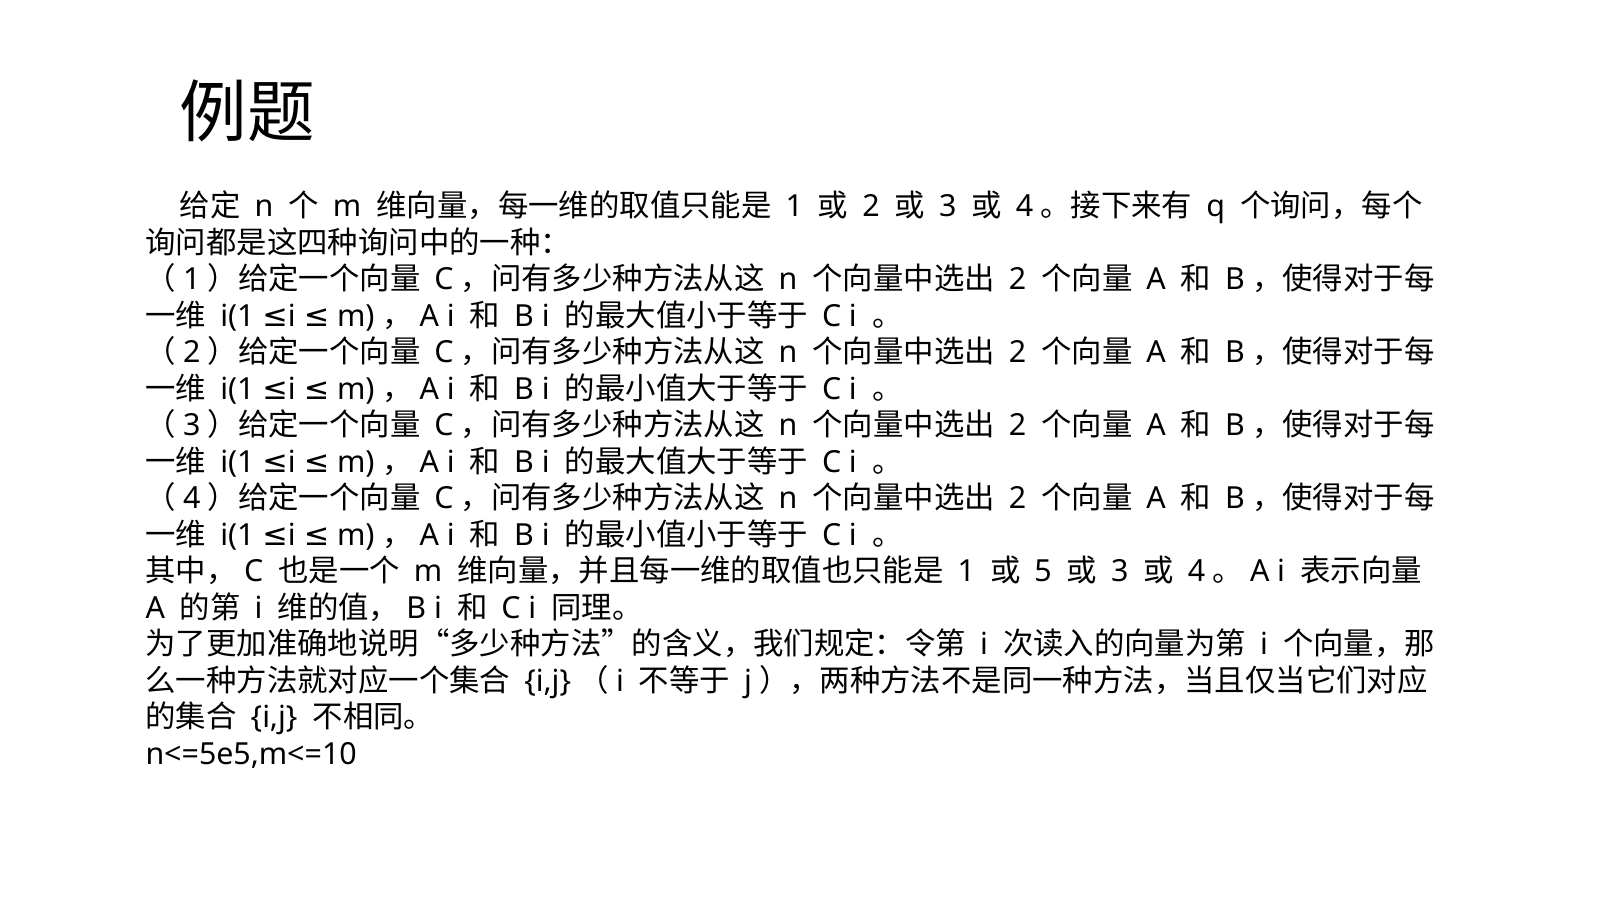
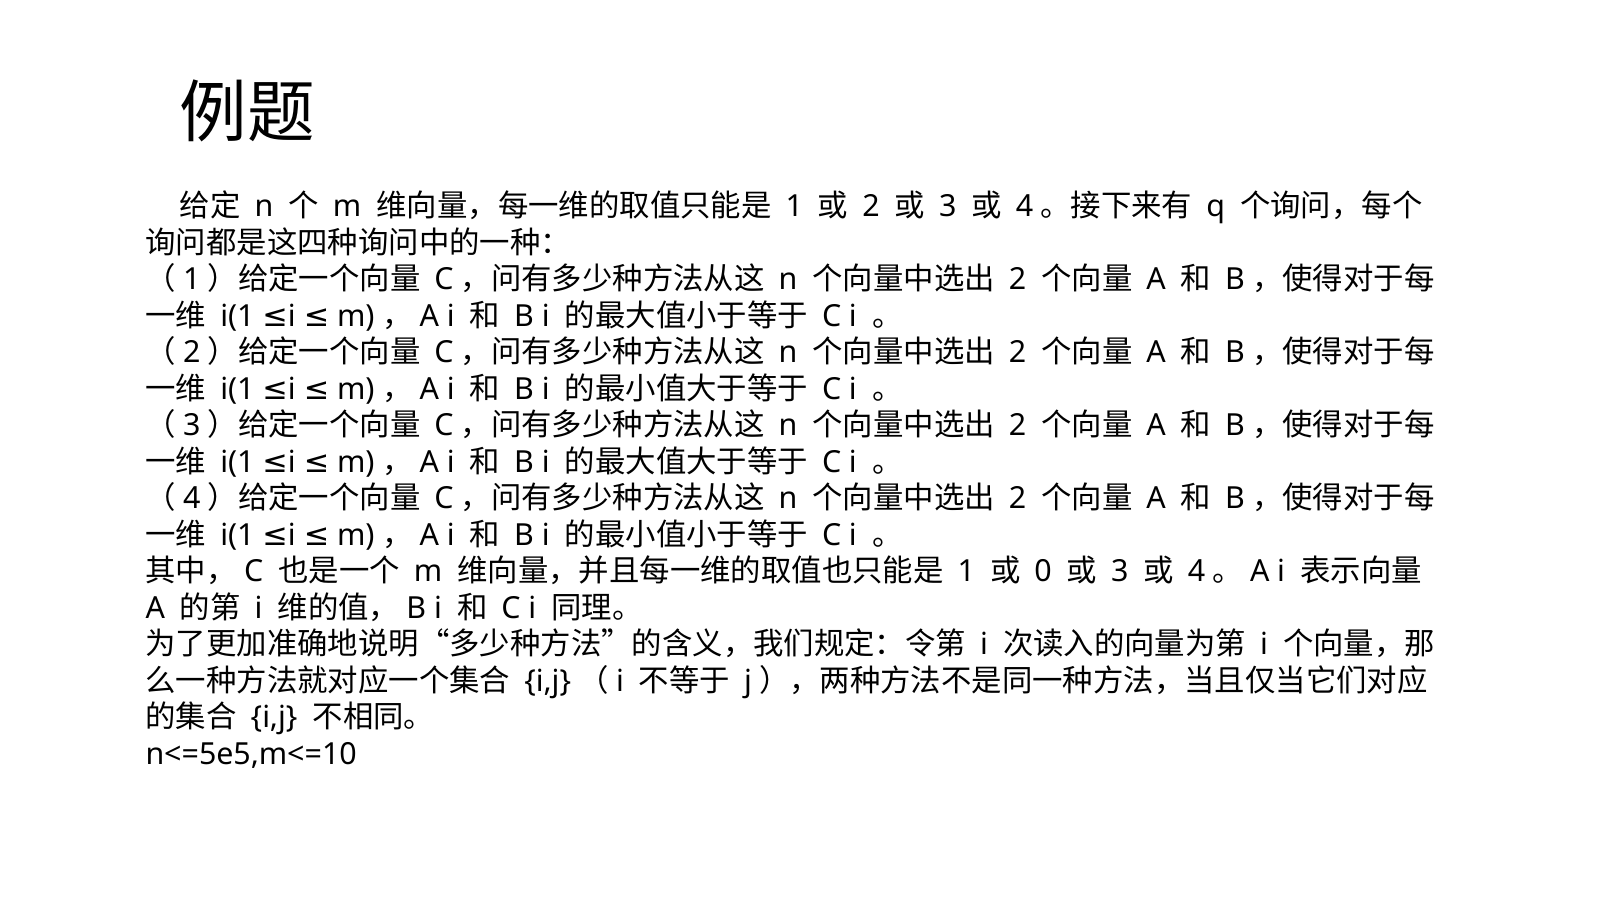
5: 5 -> 0
